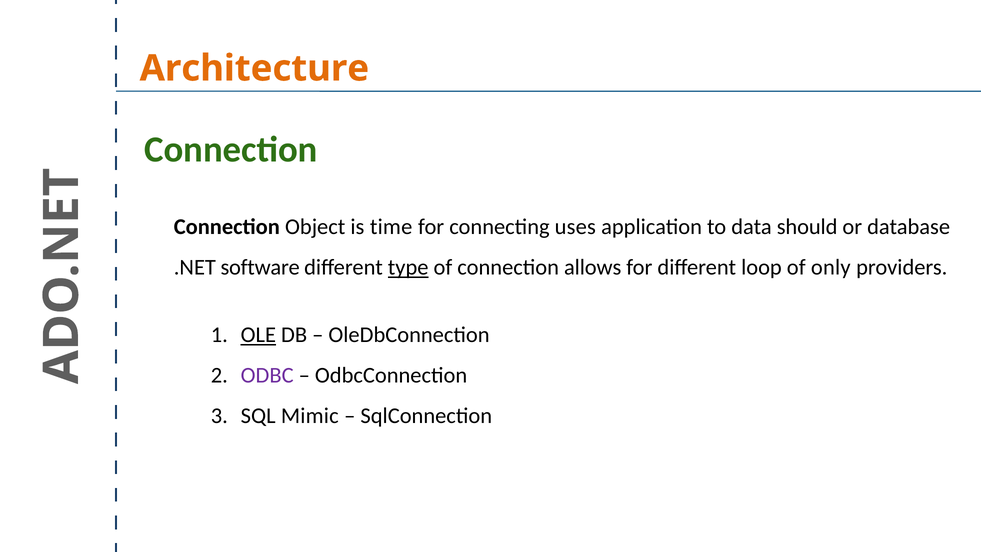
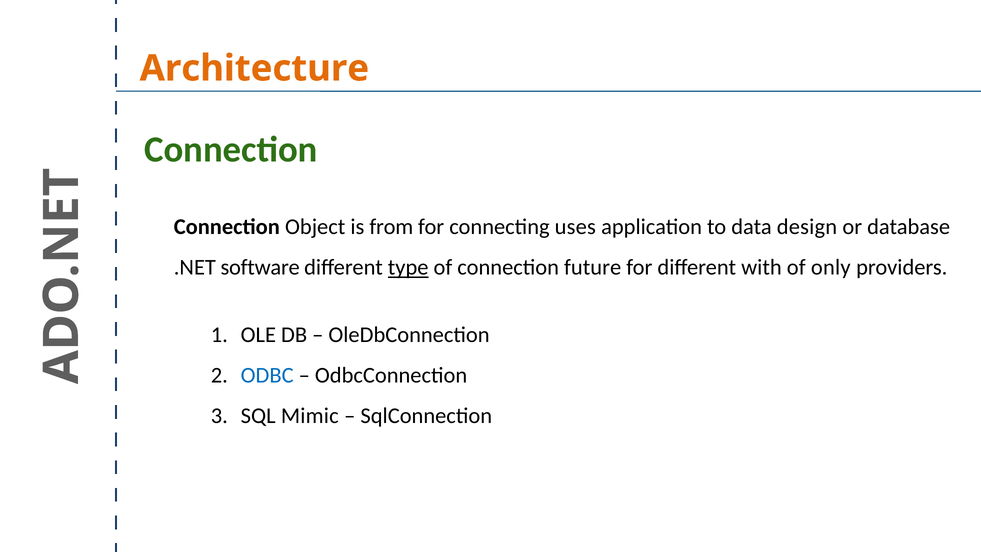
time: time -> from
should: should -> design
allows: allows -> future
loop: loop -> with
OLE underline: present -> none
ODBC colour: purple -> blue
